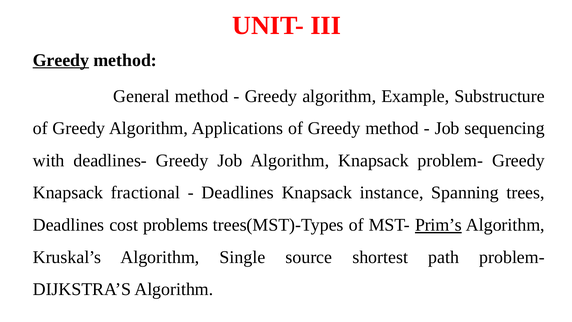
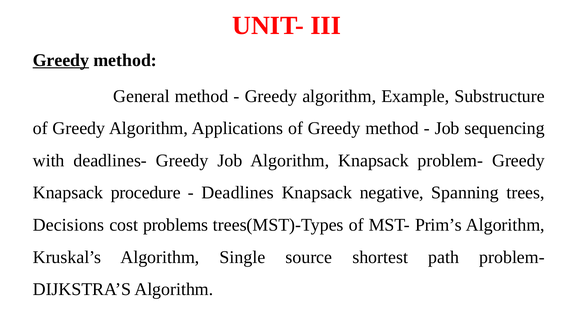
fractional: fractional -> procedure
instance: instance -> negative
Deadlines at (69, 225): Deadlines -> Decisions
Prim’s underline: present -> none
